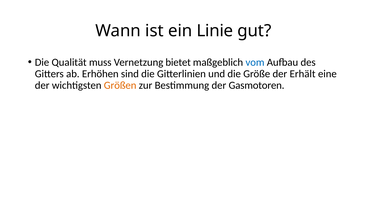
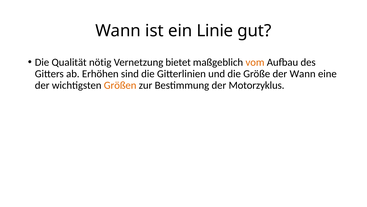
muss: muss -> nötig
vom colour: blue -> orange
der Erhält: Erhält -> Wann
Gasmotoren: Gasmotoren -> Motorzyklus
